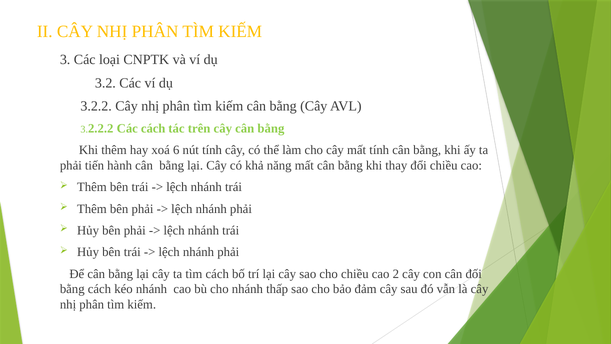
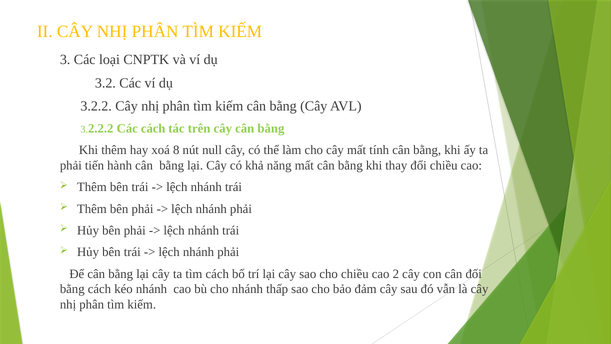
6: 6 -> 8
nút tính: tính -> null
